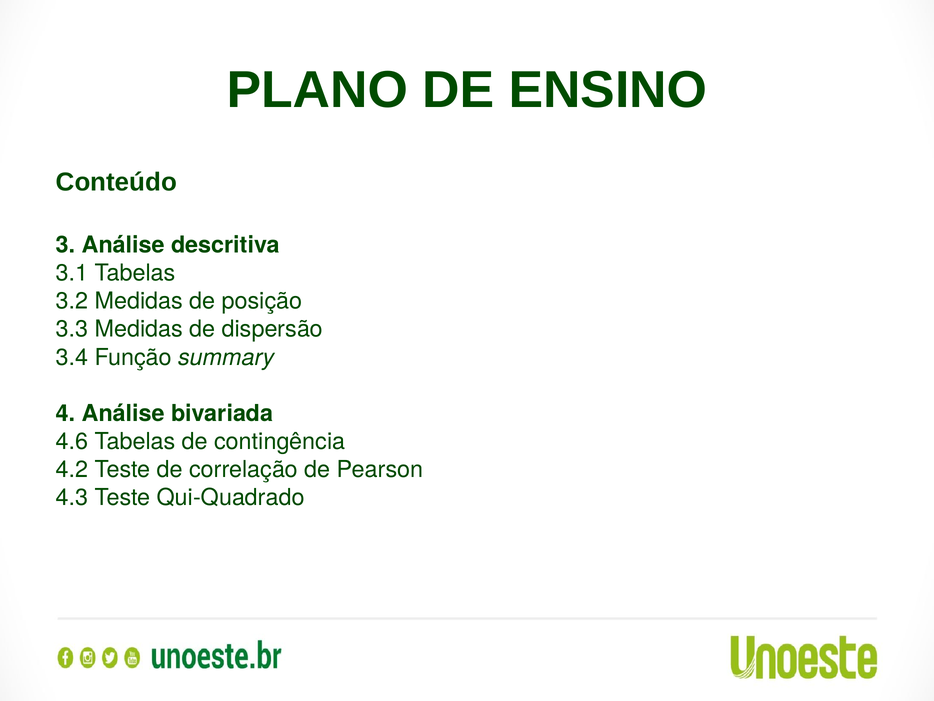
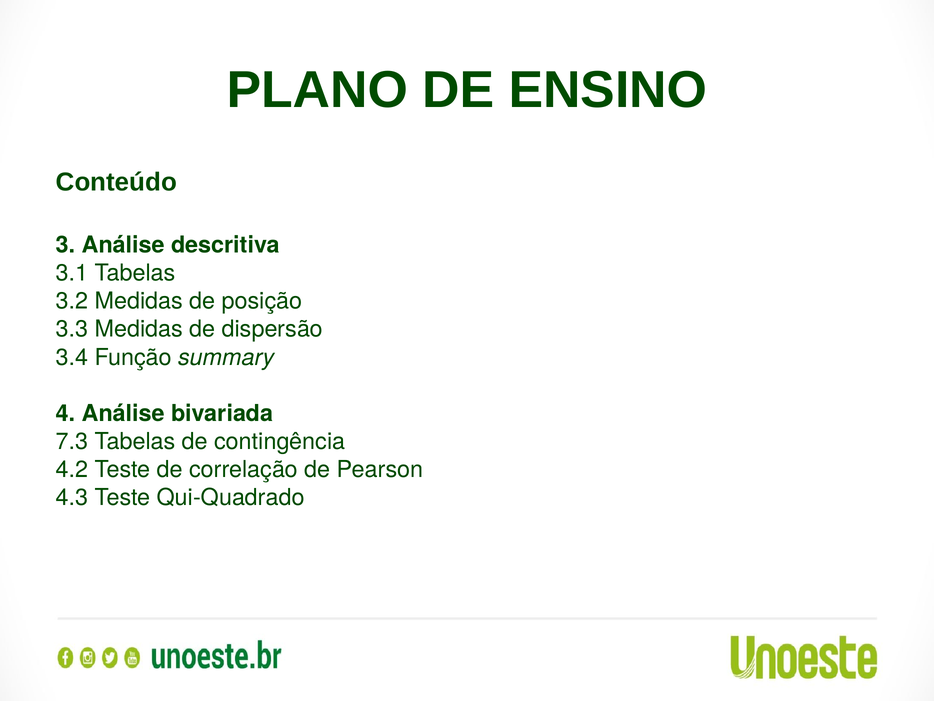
4.6: 4.6 -> 7.3
